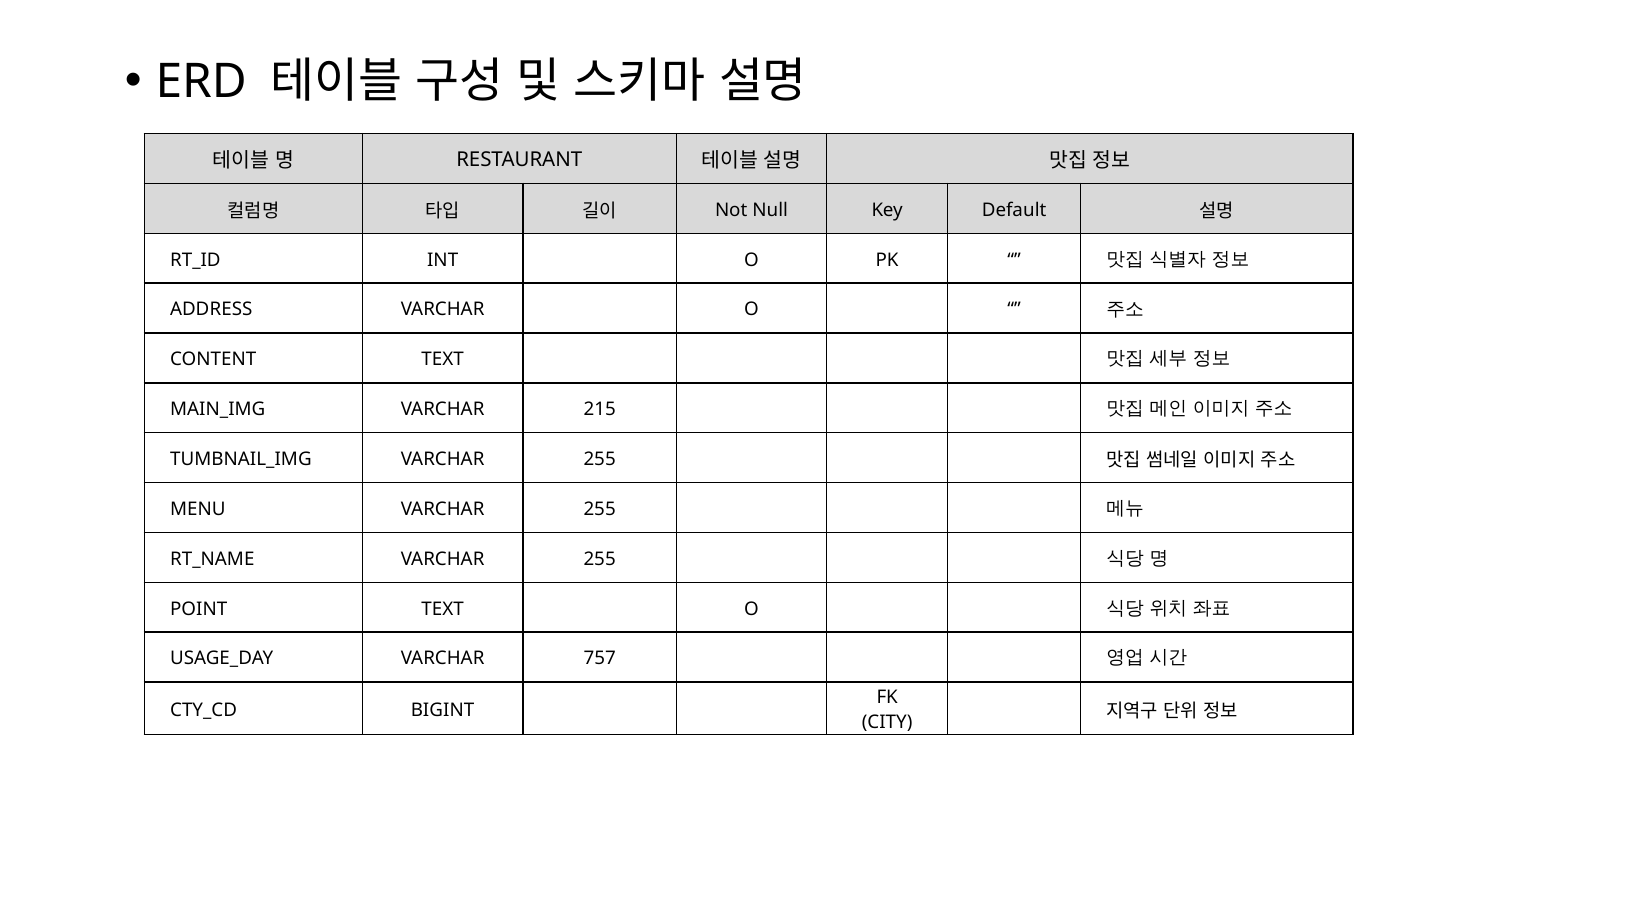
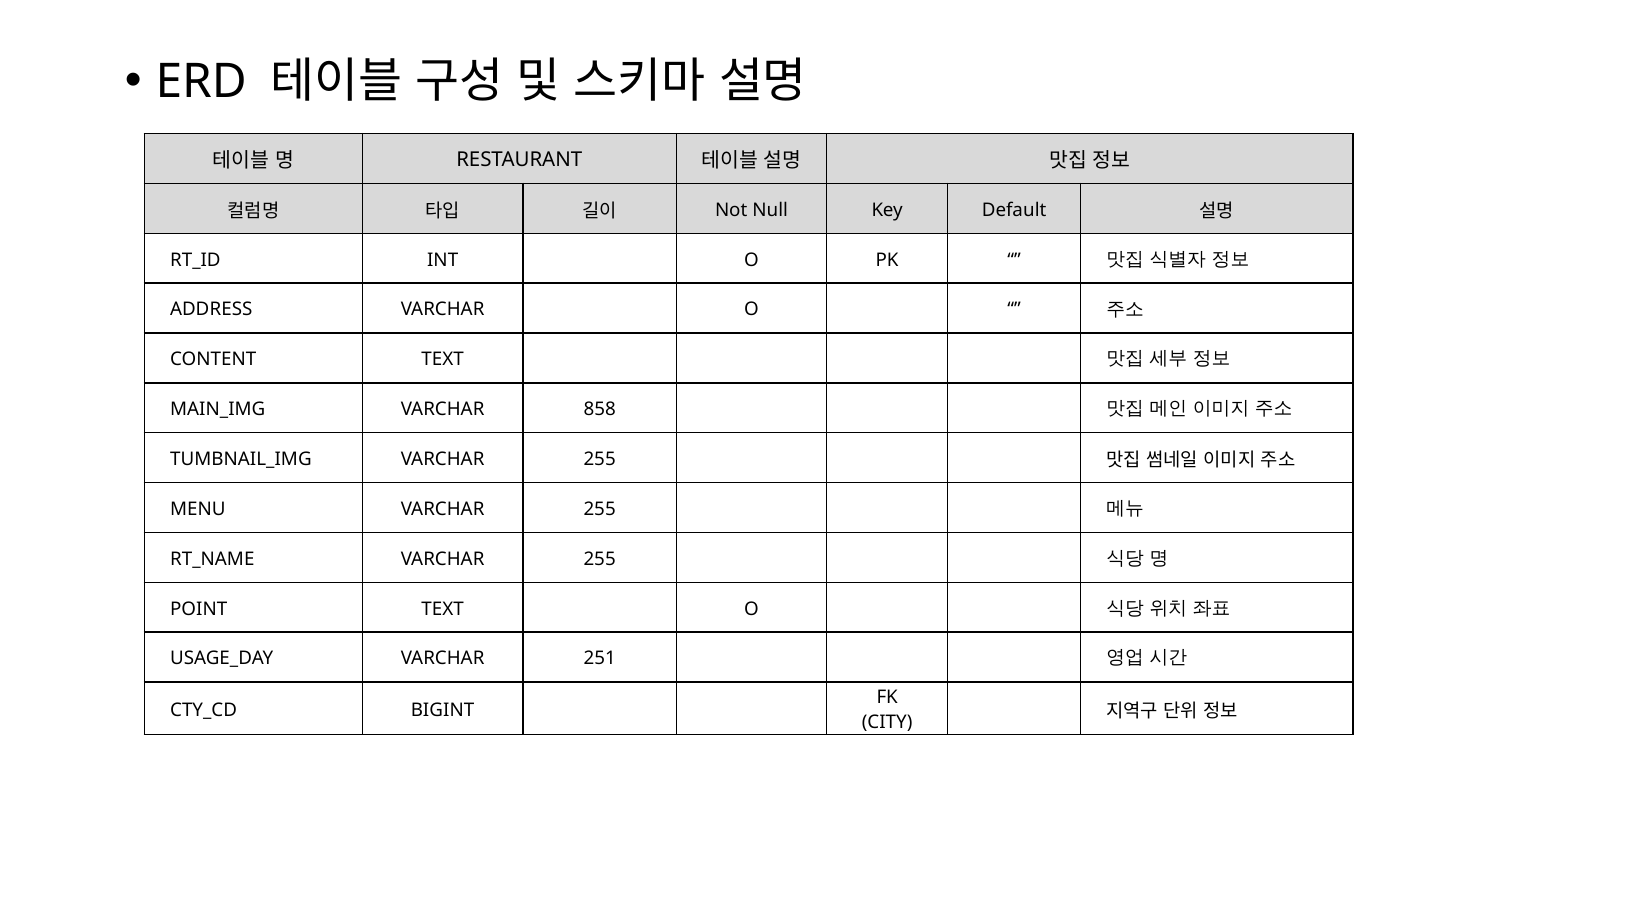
215: 215 -> 858
757: 757 -> 251
